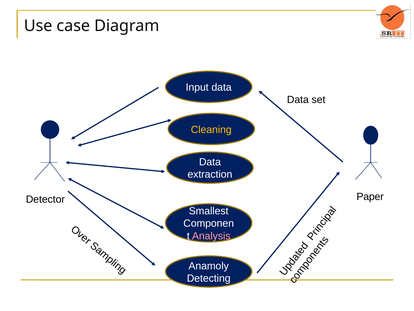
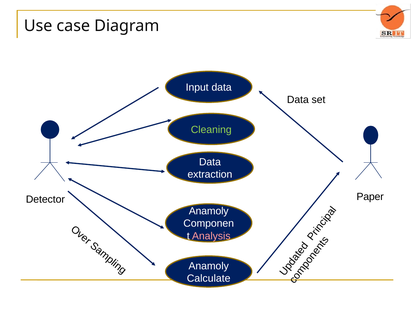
Cleaning colour: yellow -> light green
Smallest at (209, 211): Smallest -> Anamoly
Detecting: Detecting -> Calculate
